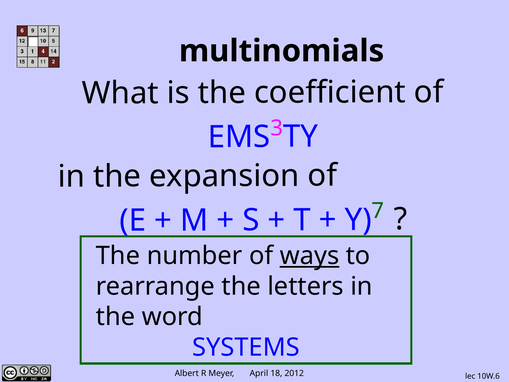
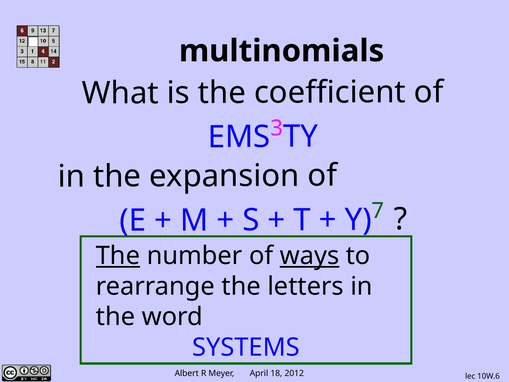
The at (118, 256) underline: none -> present
